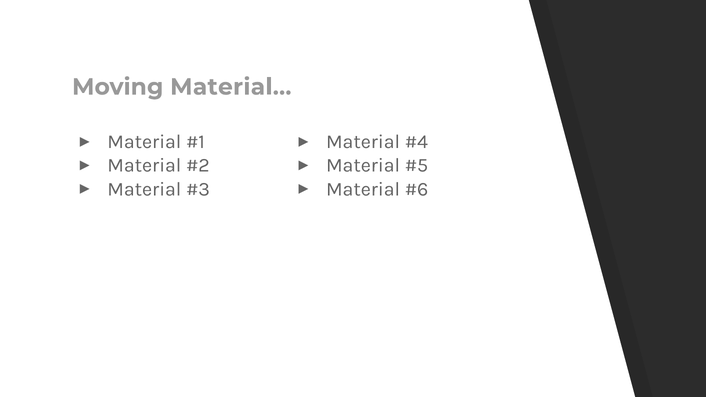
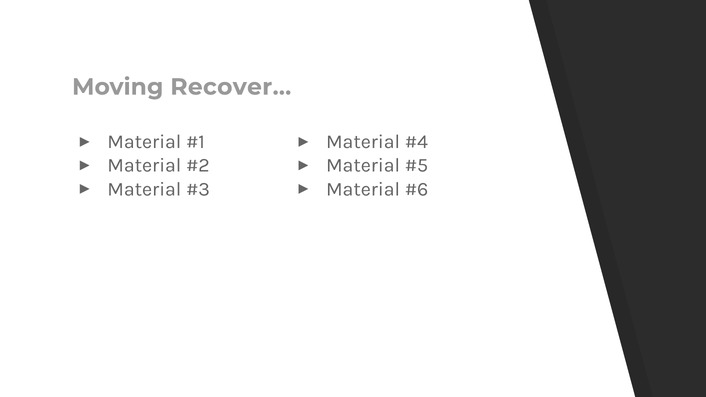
Material…: Material… -> Recover…
